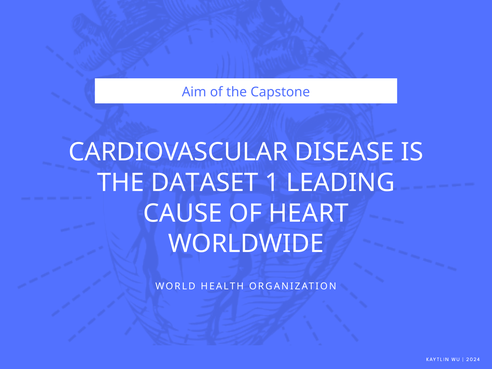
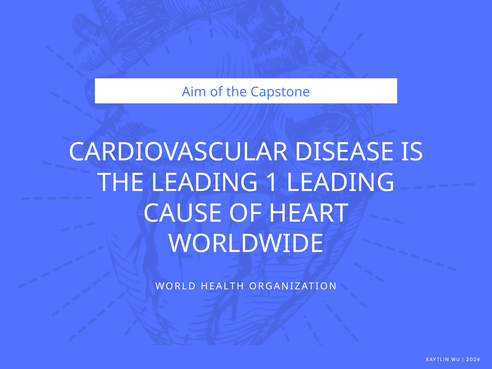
THE DATASET: DATASET -> LEADING
